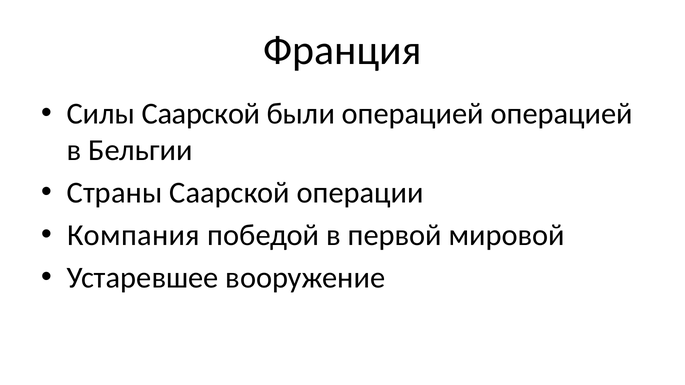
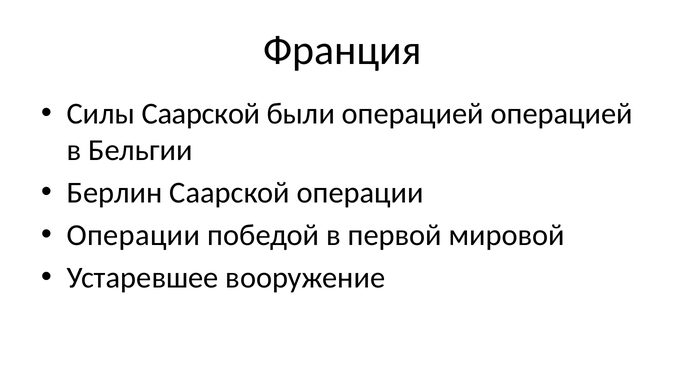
Страны: Страны -> Берлин
Компания at (133, 236): Компания -> Операции
